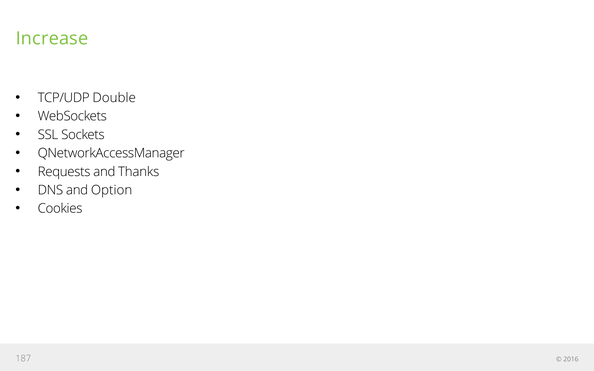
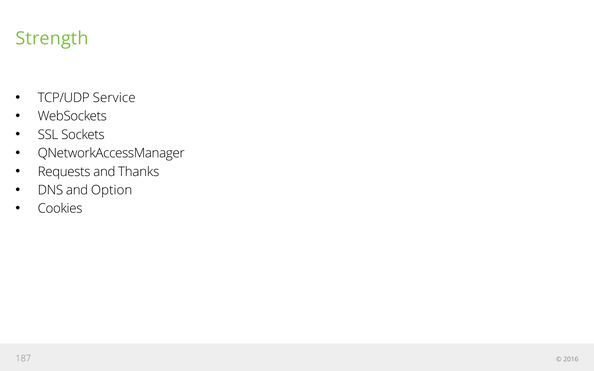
Increase: Increase -> Strength
Double: Double -> Service
